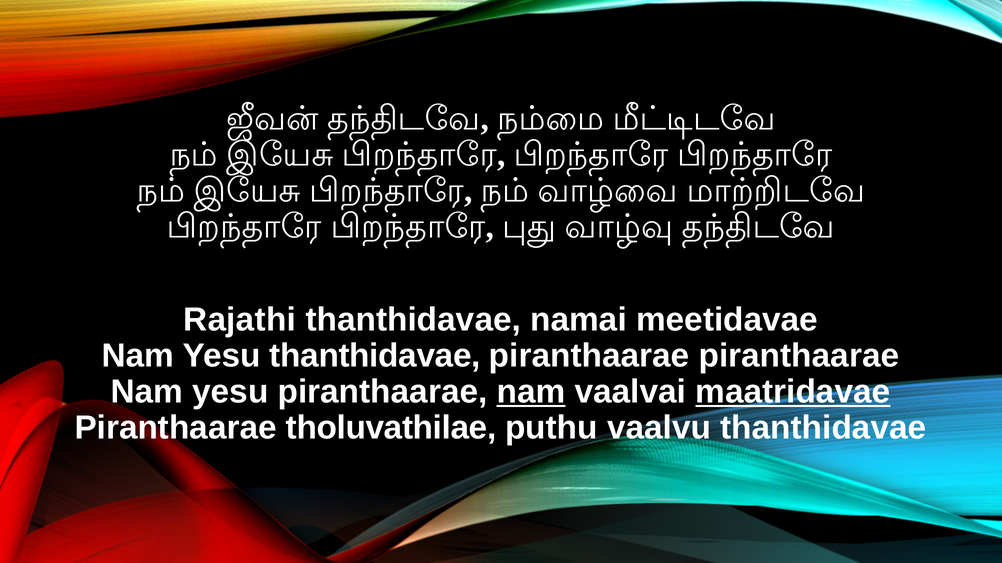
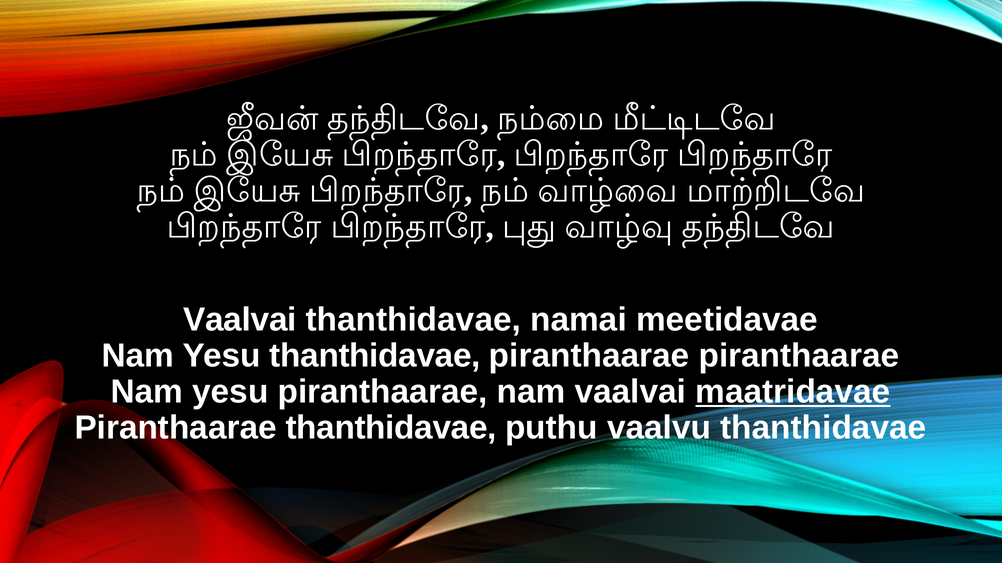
Rajathi at (240, 320): Rajathi -> Vaalvai
nam at (531, 392) underline: present -> none
Piranthaarae tholuvathilae: tholuvathilae -> thanthidavae
